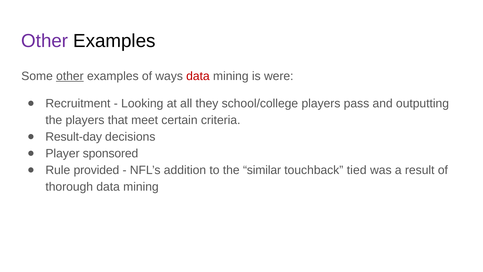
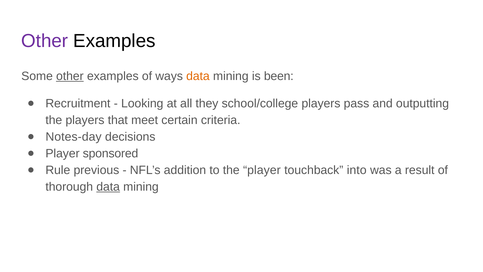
data at (198, 76) colour: red -> orange
were: were -> been
Result-day: Result-day -> Notes-day
provided: provided -> previous
the similar: similar -> player
tied: tied -> into
data at (108, 187) underline: none -> present
